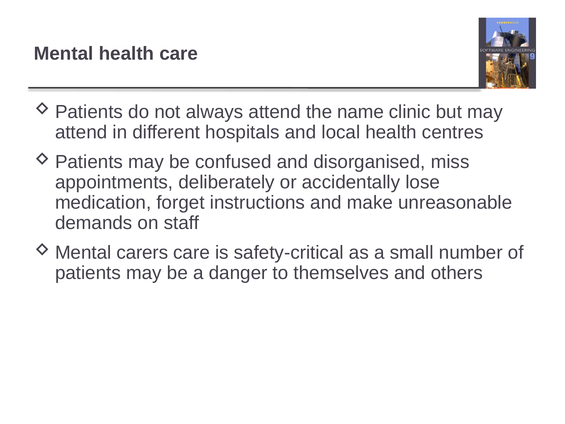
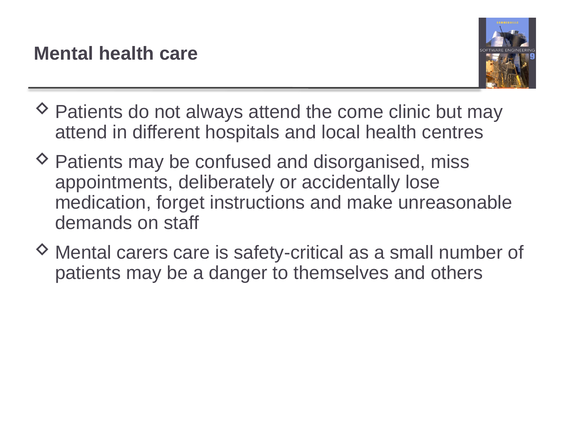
name: name -> come
